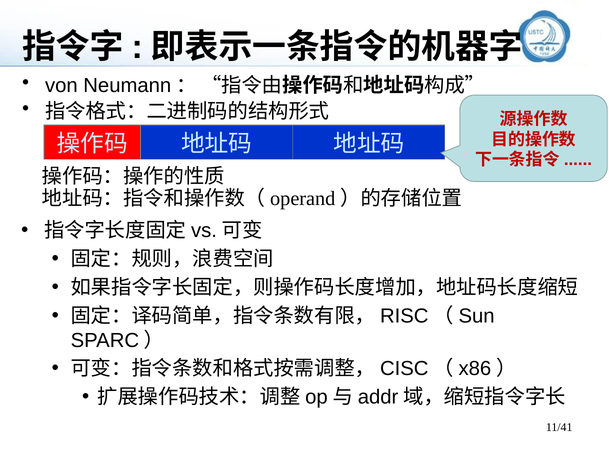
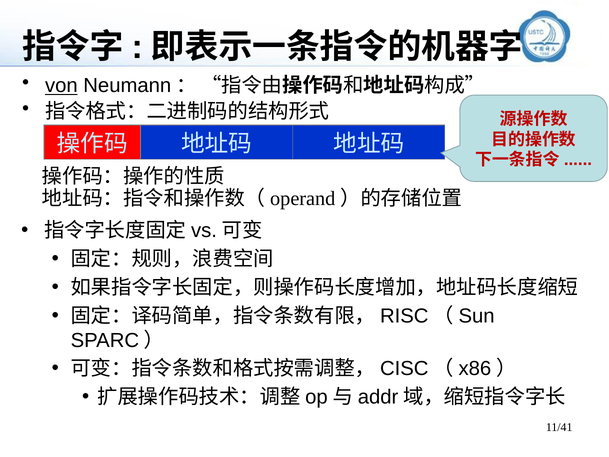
von underline: none -> present
